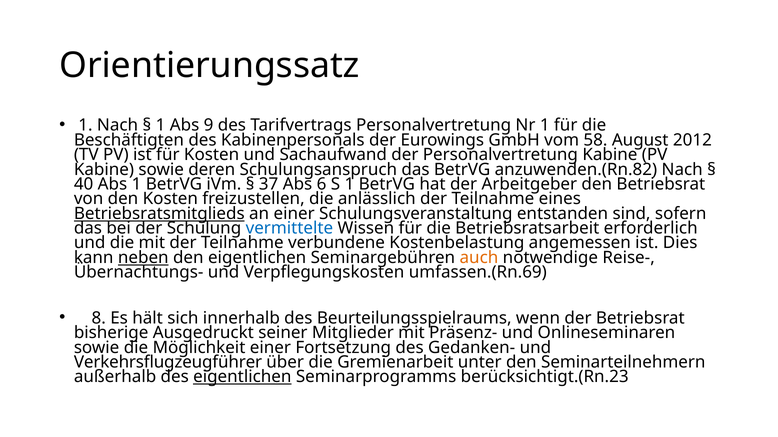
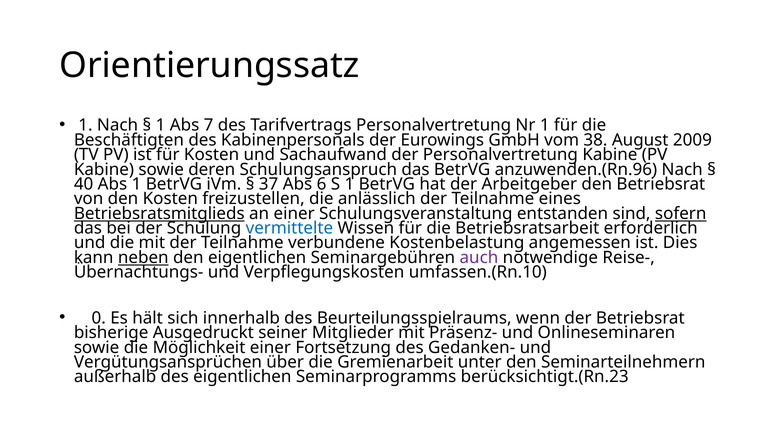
9: 9 -> 7
58: 58 -> 38
2012: 2012 -> 2009
anzuwenden.(Rn.82: anzuwenden.(Rn.82 -> anzuwenden.(Rn.96
sofern underline: none -> present
auch colour: orange -> purple
umfassen.(Rn.69: umfassen.(Rn.69 -> umfassen.(Rn.10
8: 8 -> 0
Verkehrsflugzeugführer: Verkehrsflugzeugführer -> Vergütungsansprüchen
eigentlichen at (242, 377) underline: present -> none
